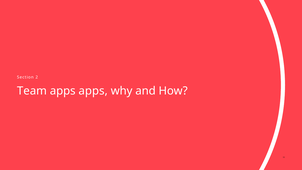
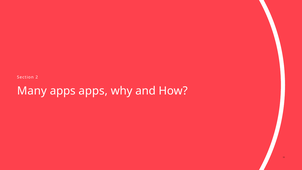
Team: Team -> Many
